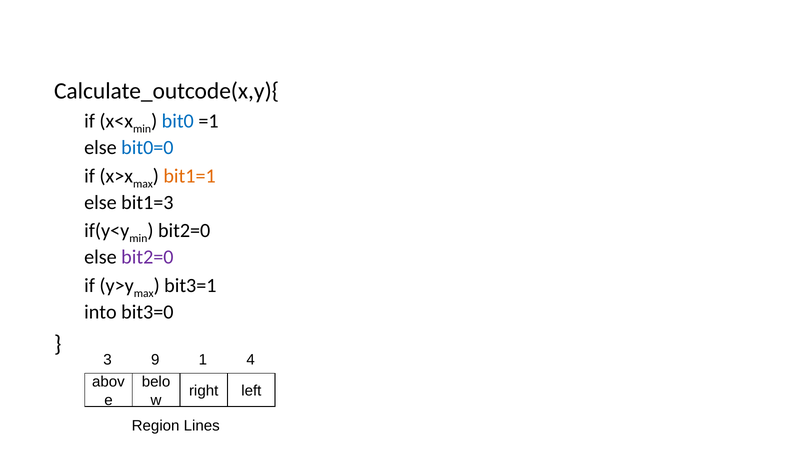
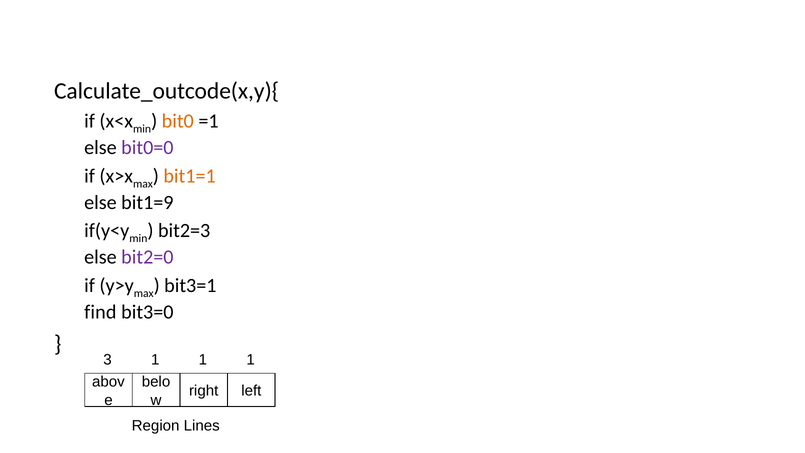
bit0 colour: blue -> orange
bit0=0 colour: blue -> purple
bit1=3: bit1=3 -> bit1=9
bit2=0 at (184, 231): bit2=0 -> bit2=3
into: into -> find
3 9: 9 -> 1
4 at (251, 360): 4 -> 1
